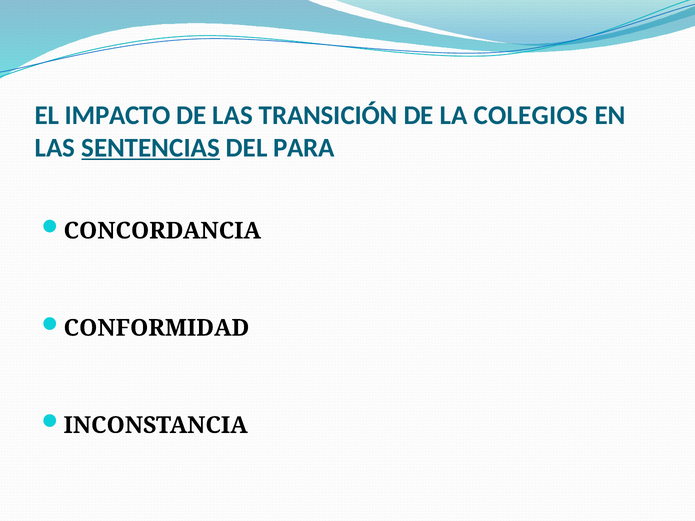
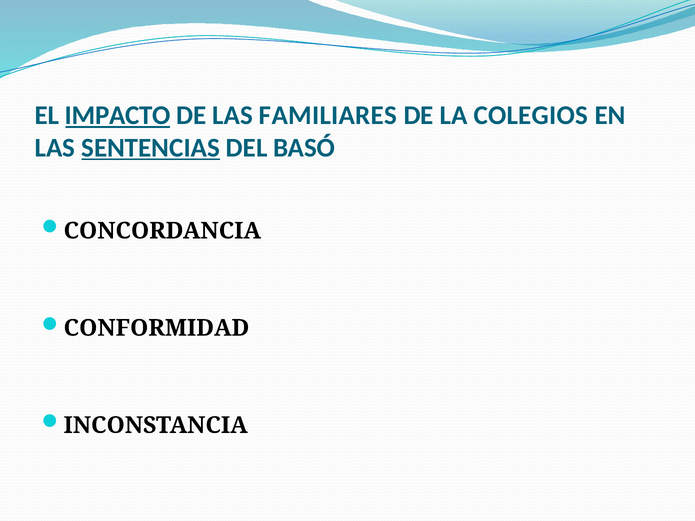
IMPACTO underline: none -> present
TRANSICIÓN: TRANSICIÓN -> FAMILIARES
PARA: PARA -> BASÓ
